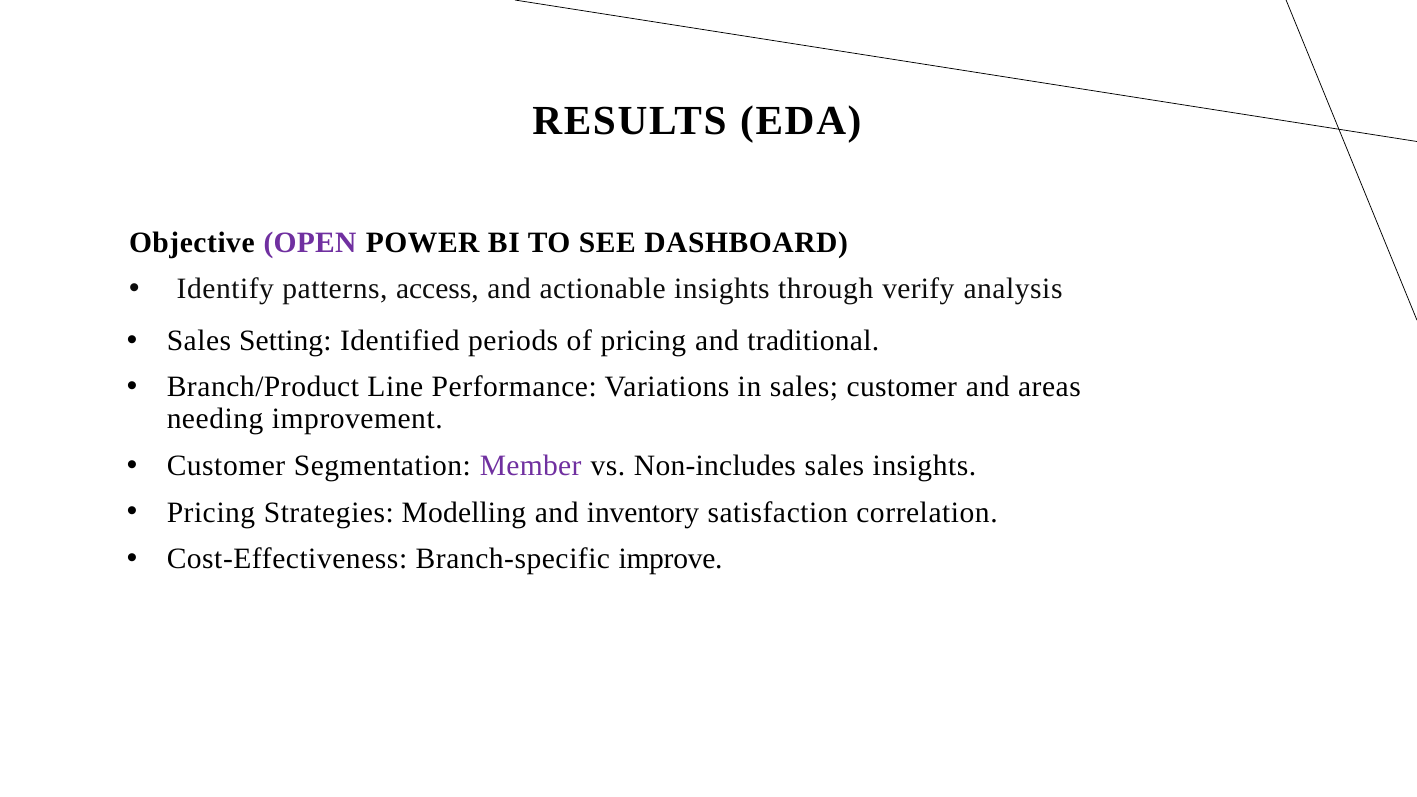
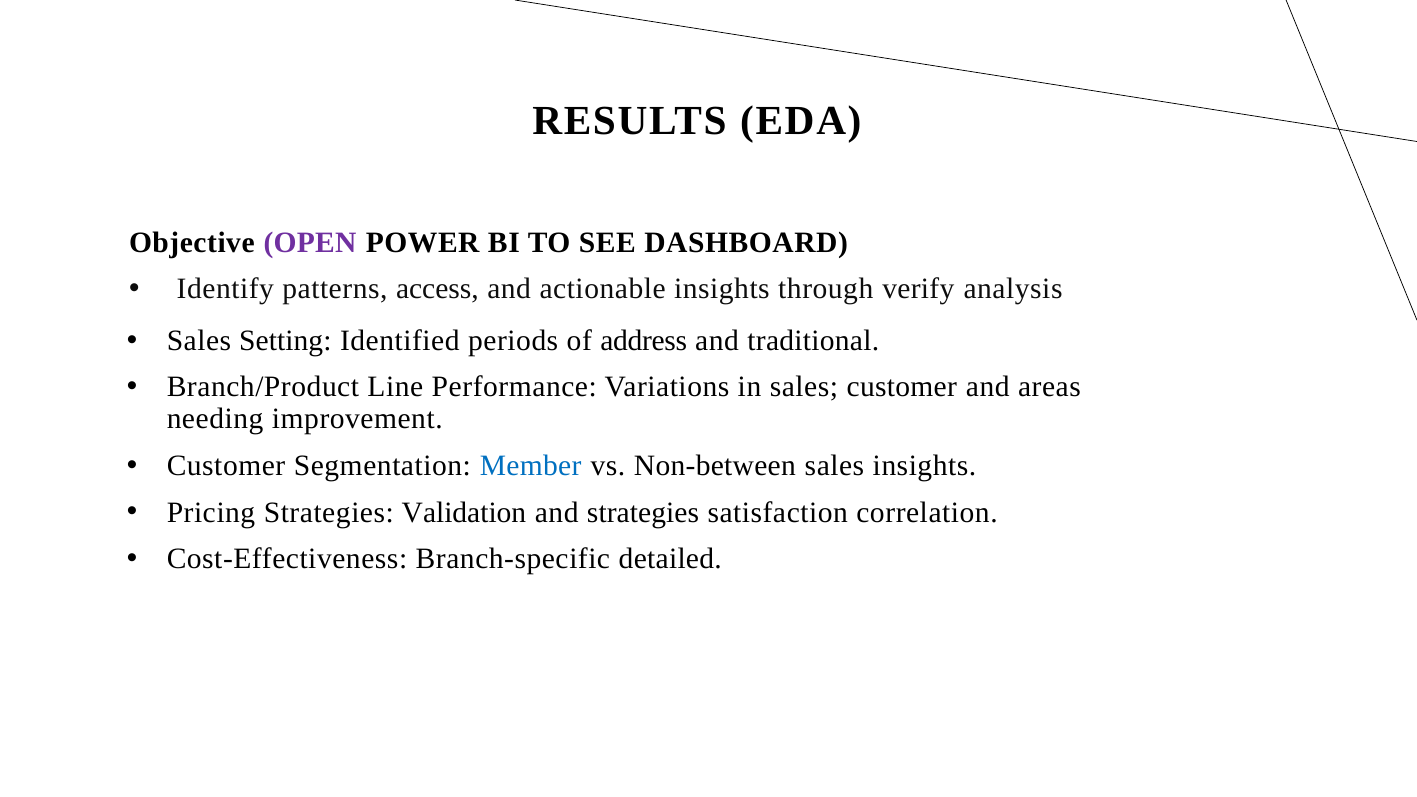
of pricing: pricing -> address
Member colour: purple -> blue
Non-includes: Non-includes -> Non-between
Modelling: Modelling -> Validation
and inventory: inventory -> strategies
improve: improve -> detailed
